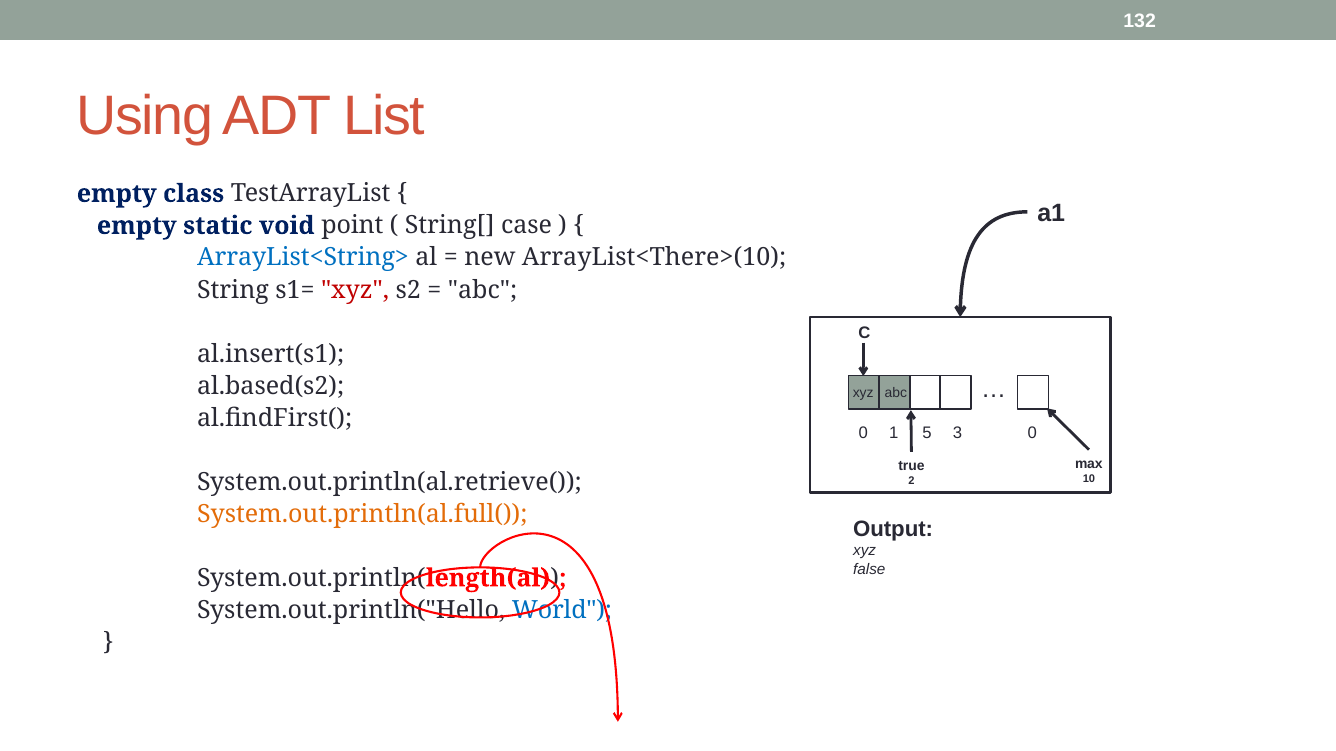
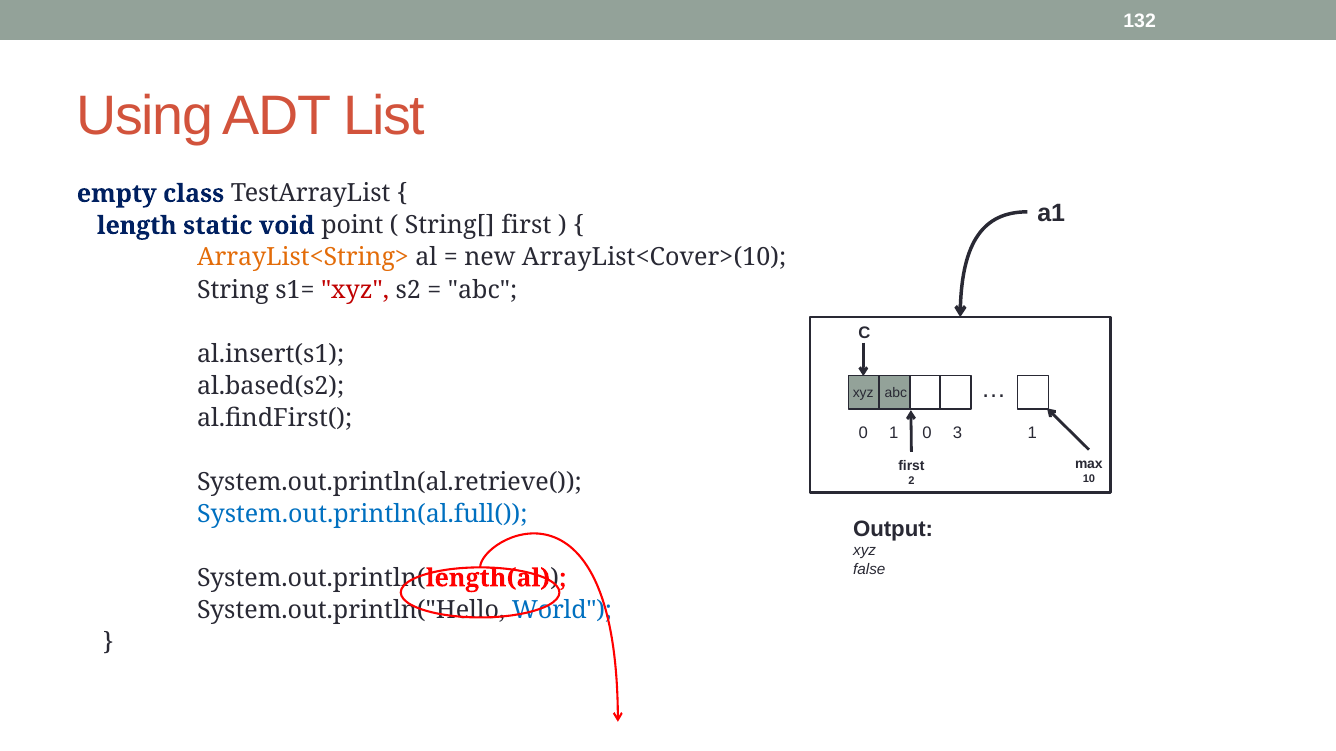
empty at (137, 226): empty -> length
String[ case: case -> first
ArrayList<String> colour: blue -> orange
ArrayList<There>(10: ArrayList<There>(10 -> ArrayList<Cover>(10
1 5: 5 -> 0
3 0: 0 -> 1
true at (911, 466): true -> first
System.out.println(al.full( colour: orange -> blue
